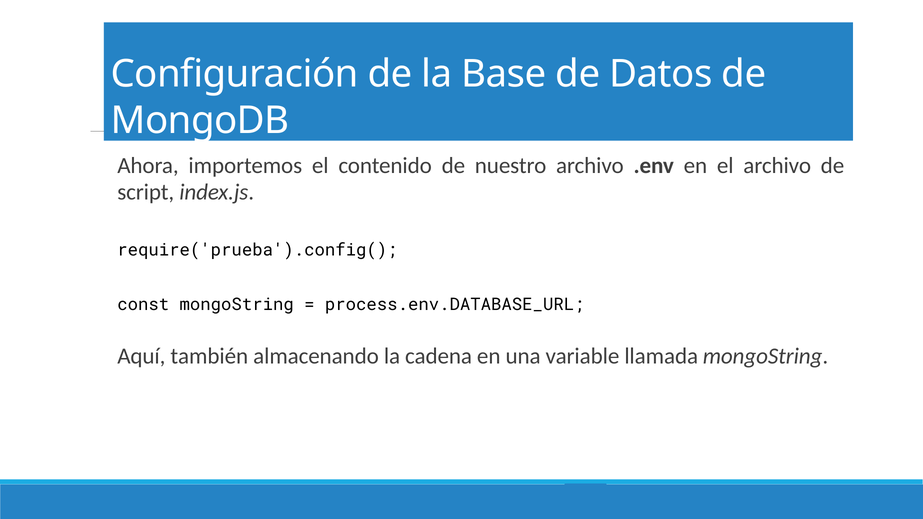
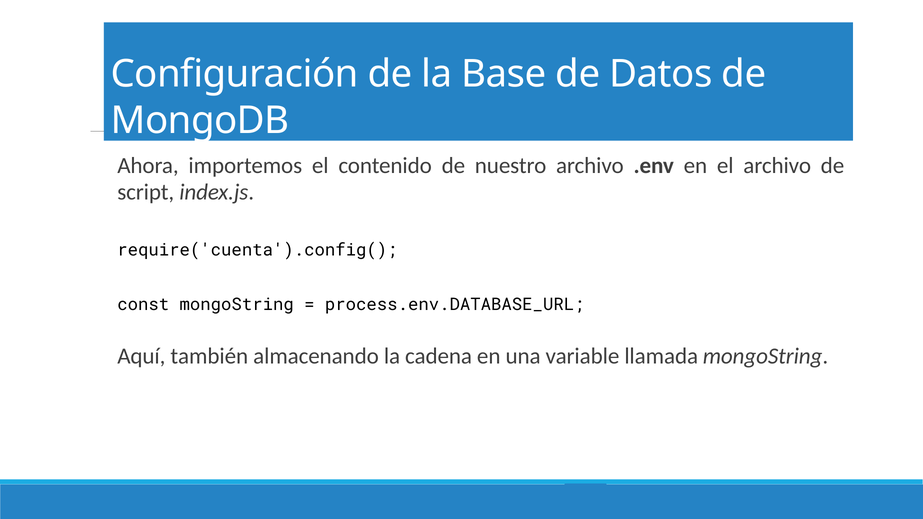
require('prueba').config(: require('prueba').config( -> require('cuenta').config(
